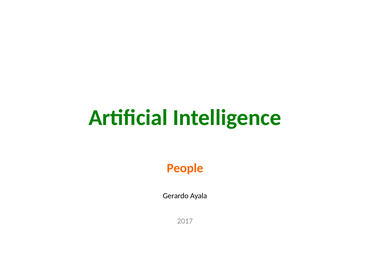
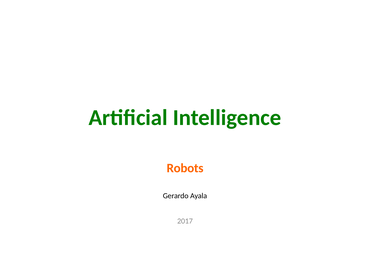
People: People -> Robots
